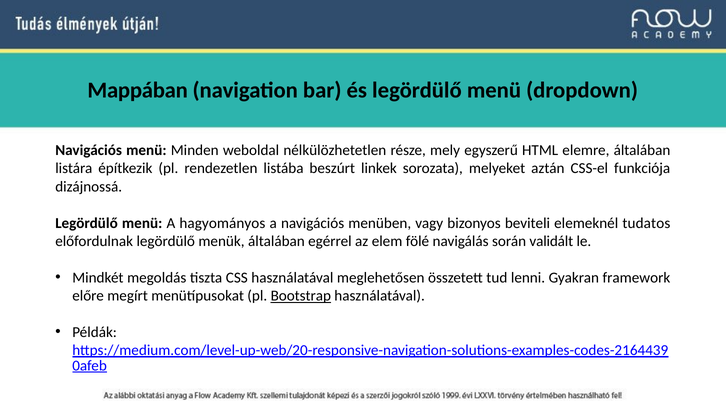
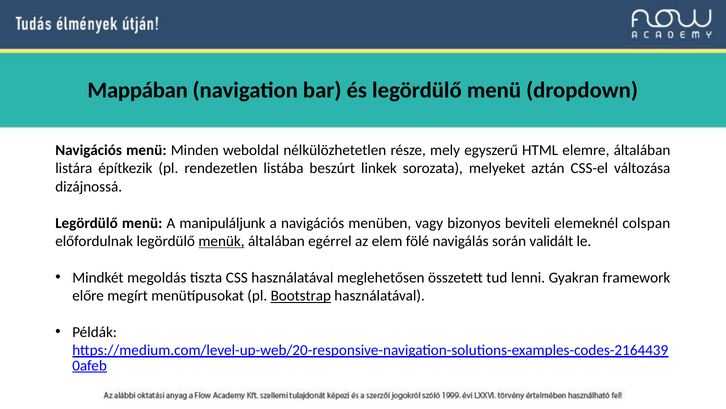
funkciója: funkciója -> változása
hagyományos: hagyományos -> manipuláljunk
tudatos: tudatos -> colspan
menük underline: none -> present
